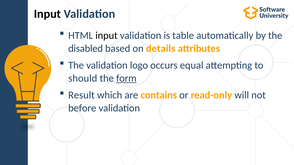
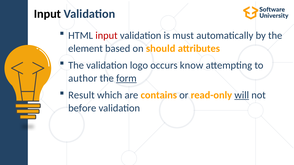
input at (106, 35) colour: black -> red
table: table -> must
disabled: disabled -> element
details: details -> should
equal: equal -> know
should: should -> author
will underline: none -> present
